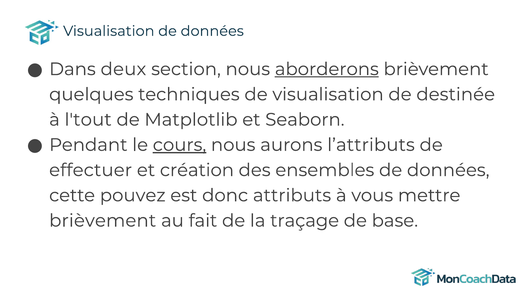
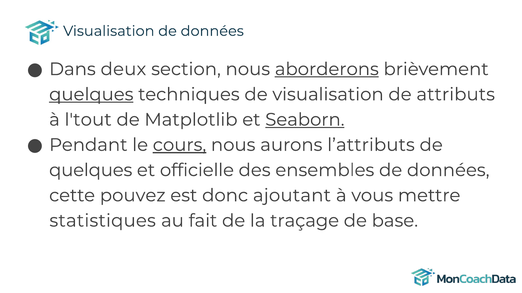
quelques at (91, 95) underline: none -> present
destinée: destinée -> attributs
Seaborn underline: none -> present
effectuer at (91, 171): effectuer -> quelques
création: création -> officielle
attributs: attributs -> ajoutant
brièvement at (103, 221): brièvement -> statistiques
